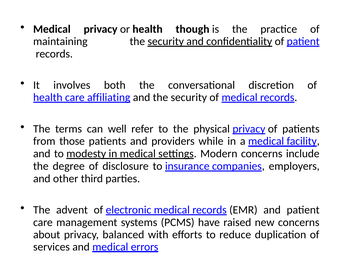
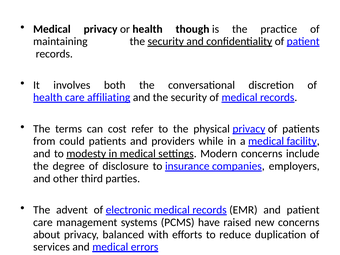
well: well -> cost
those: those -> could
